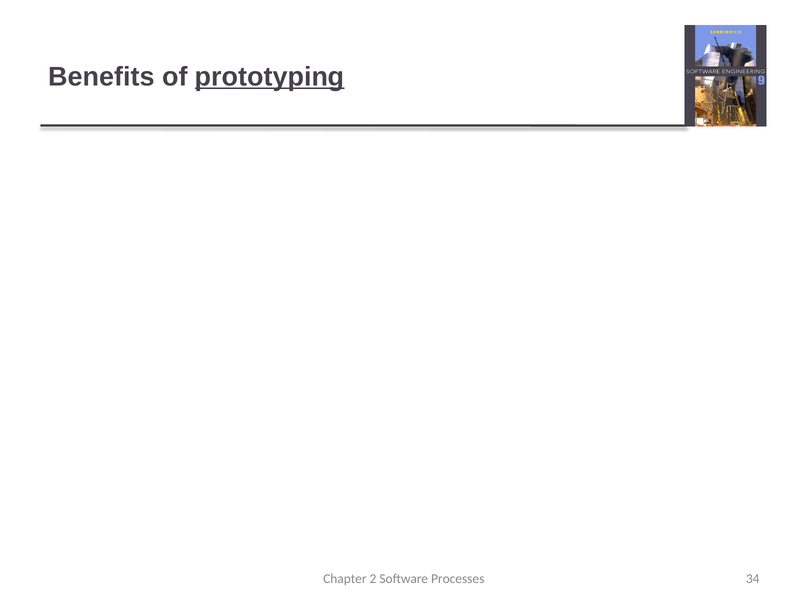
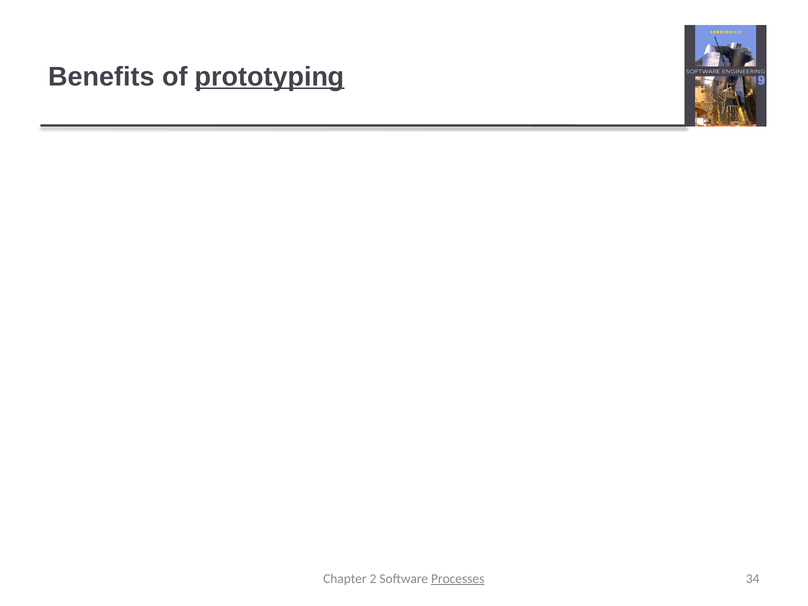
Processes underline: none -> present
